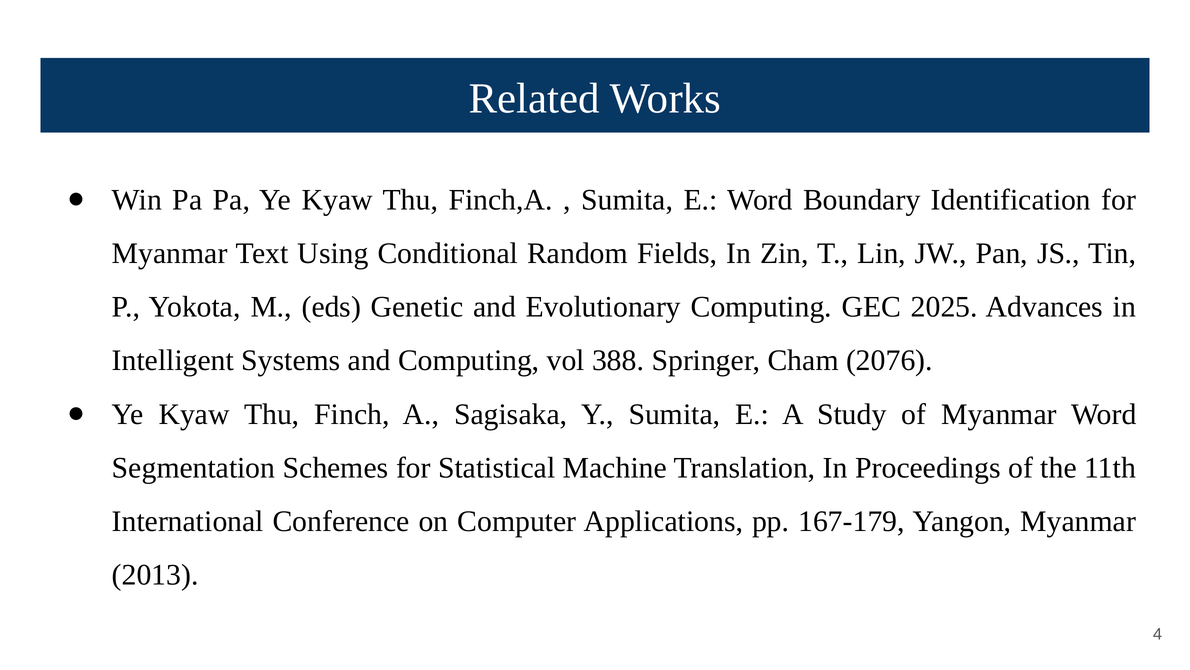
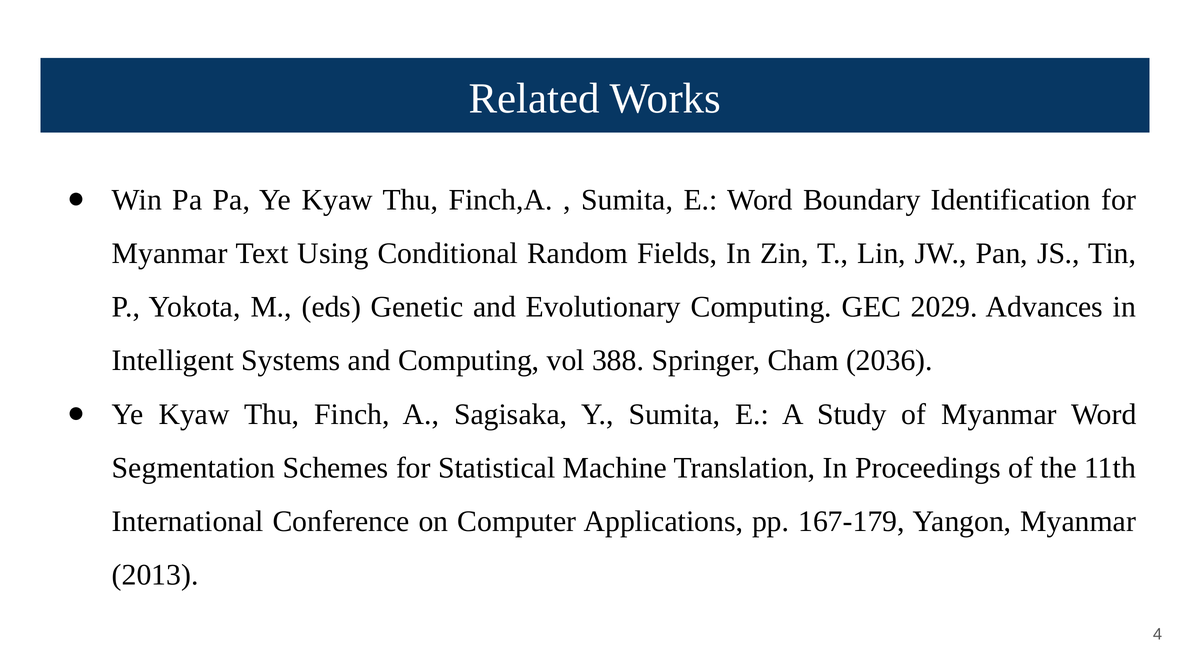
2025: 2025 -> 2029
2076: 2076 -> 2036
